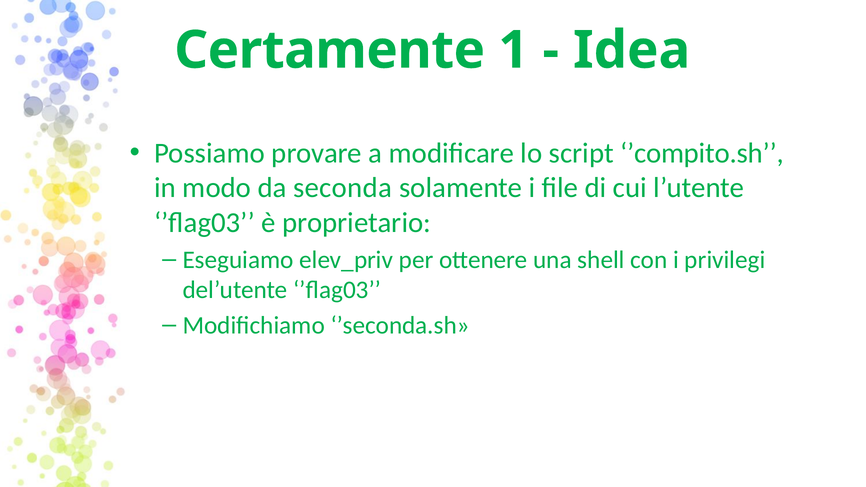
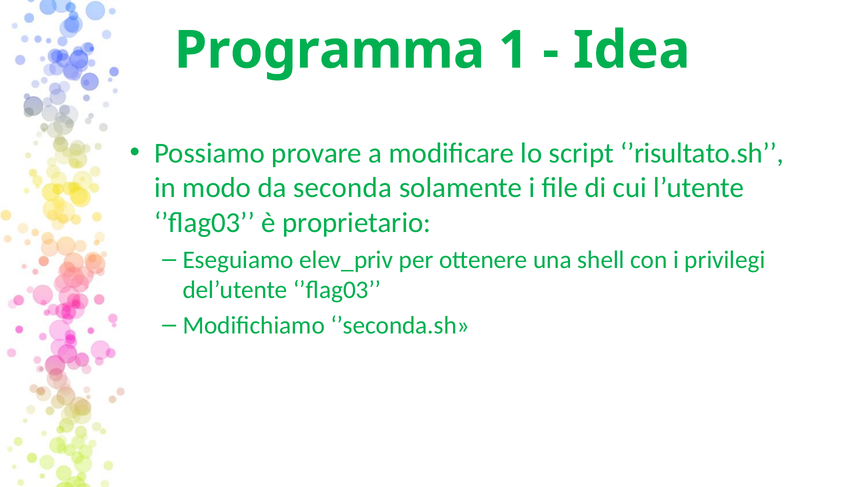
Certamente: Certamente -> Programma
’compito.sh: ’compito.sh -> ’risultato.sh
